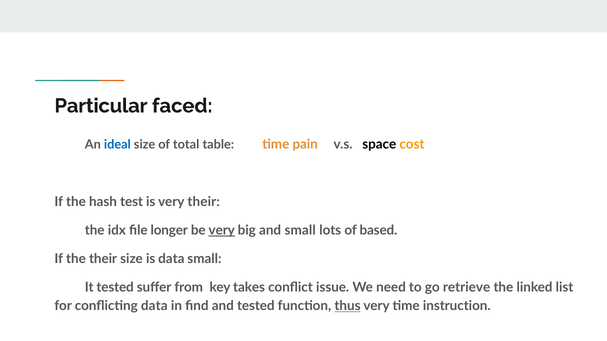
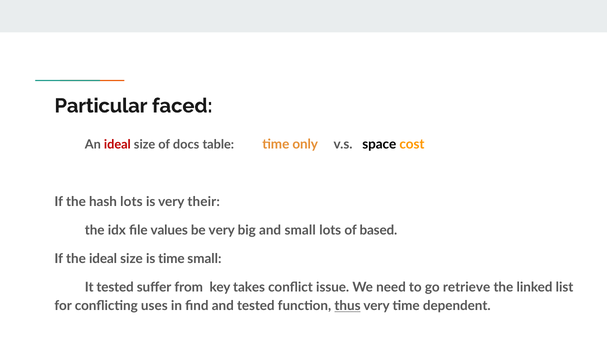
ideal at (117, 145) colour: blue -> red
total: total -> docs
pain: pain -> only
hash test: test -> lots
longer: longer -> values
very at (222, 230) underline: present -> none
the their: their -> ideal
is data: data -> time
conflicting data: data -> uses
instruction: instruction -> dependent
